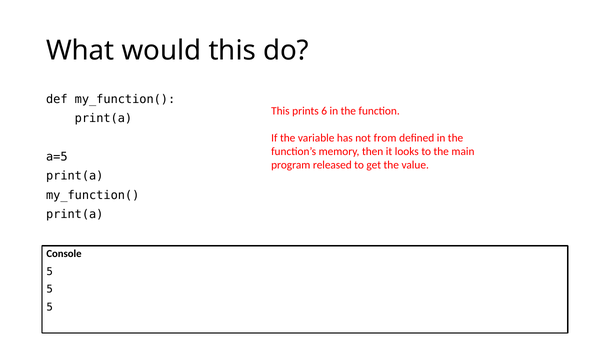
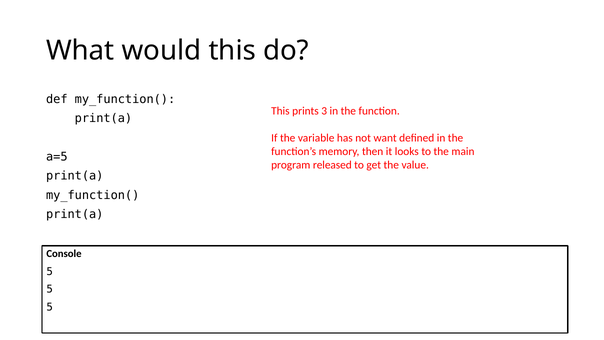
6: 6 -> 3
from: from -> want
